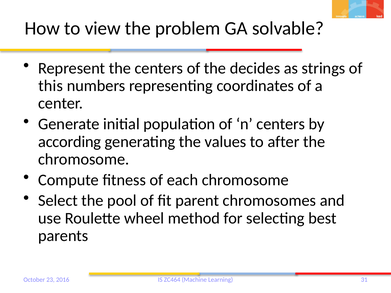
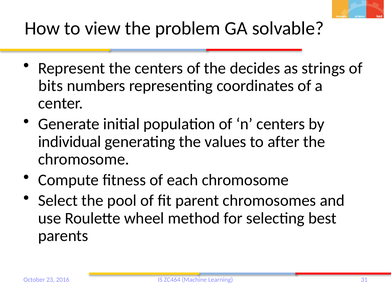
this: this -> bits
according: according -> individual
